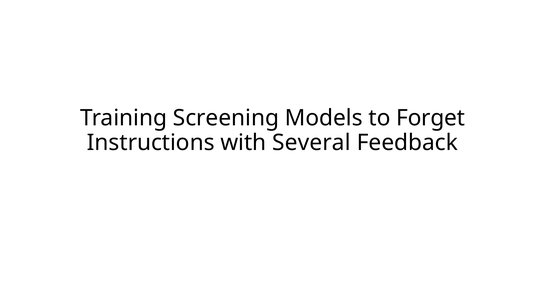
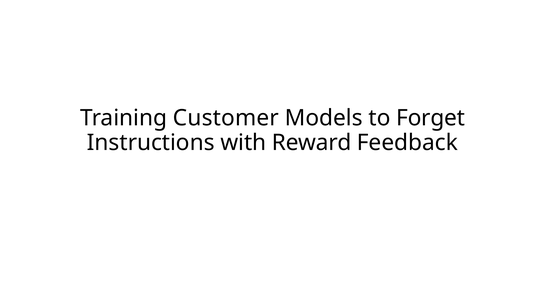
Screening: Screening -> Customer
Several: Several -> Reward
